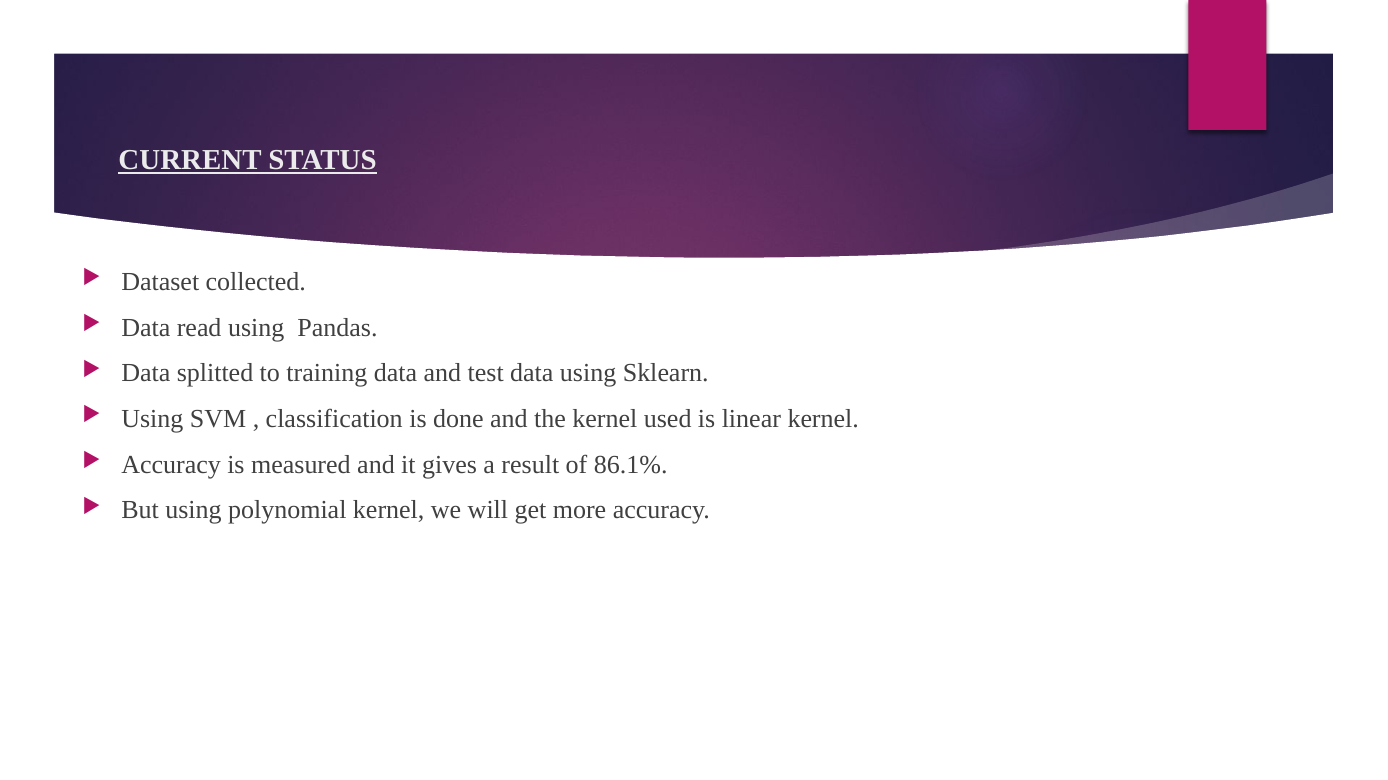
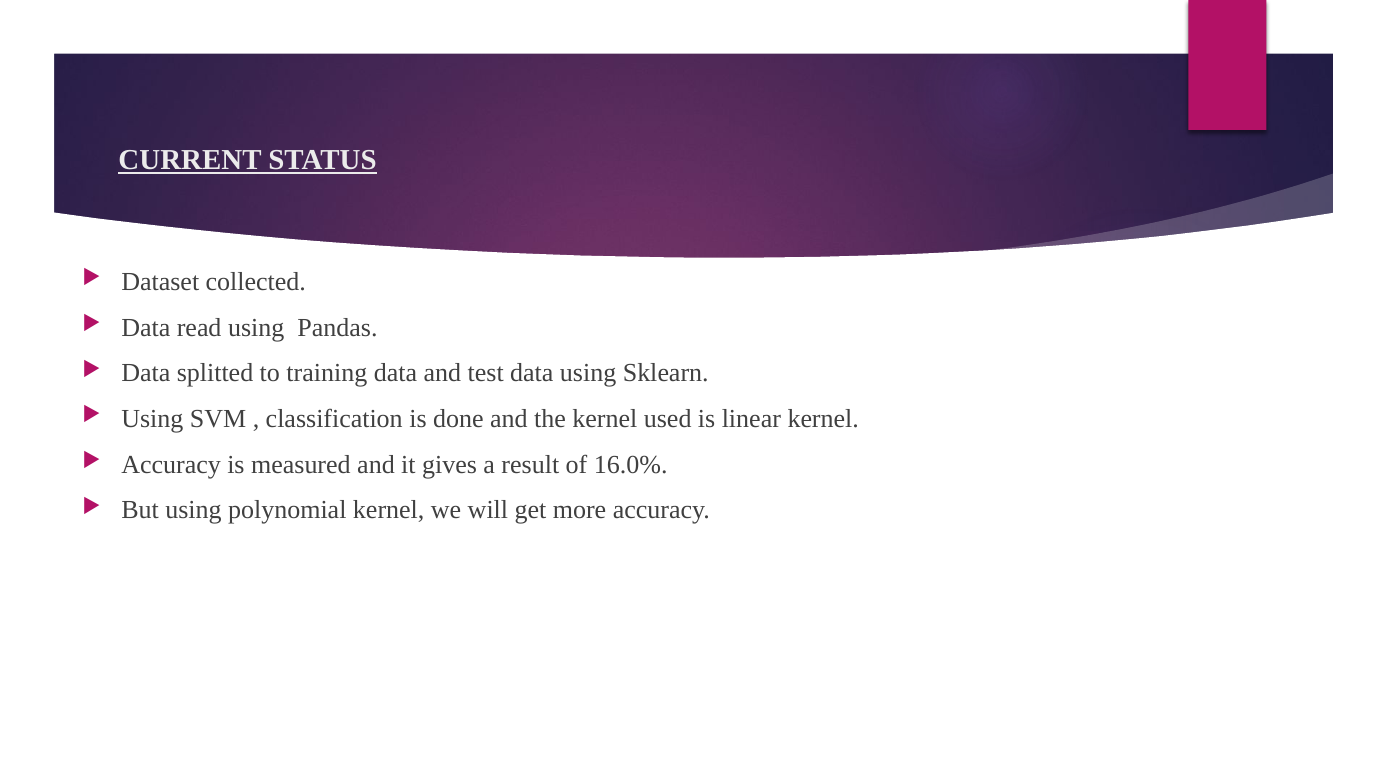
86.1%: 86.1% -> 16.0%
